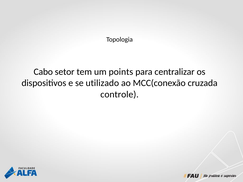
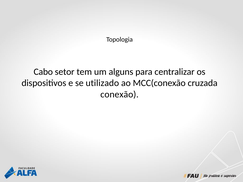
points: points -> alguns
controle: controle -> conexão
